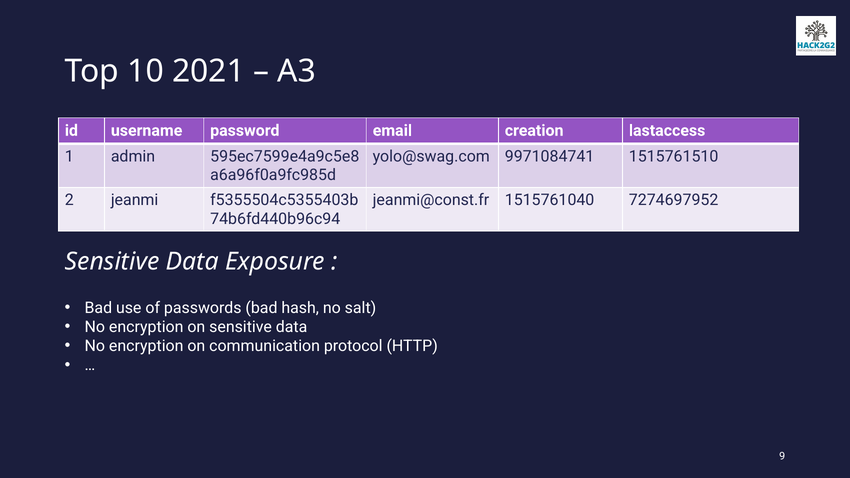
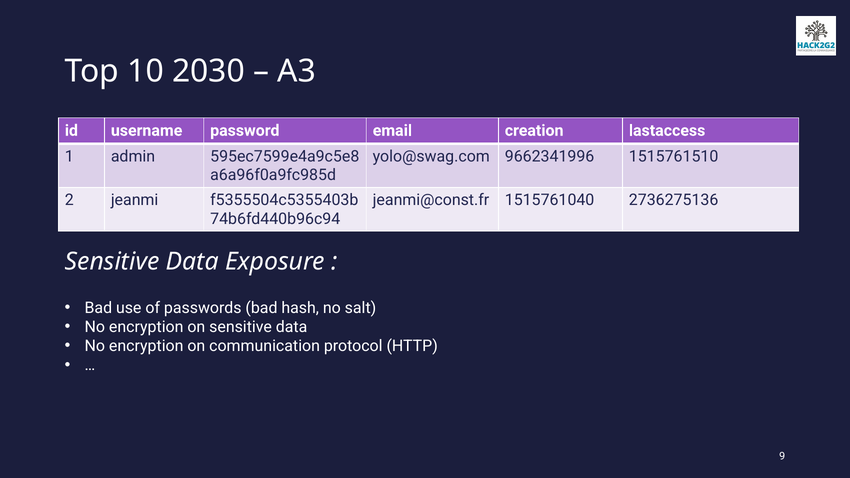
2021: 2021 -> 2030
9971084741: 9971084741 -> 9662341996
7274697952: 7274697952 -> 2736275136
